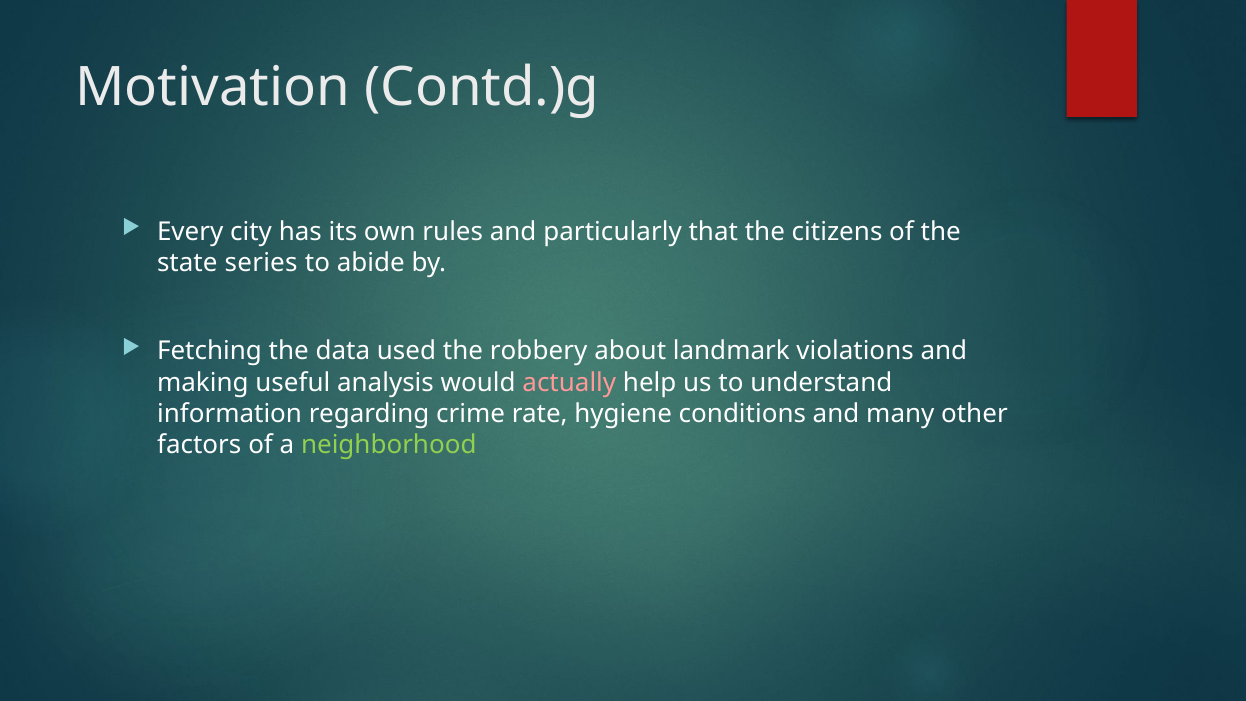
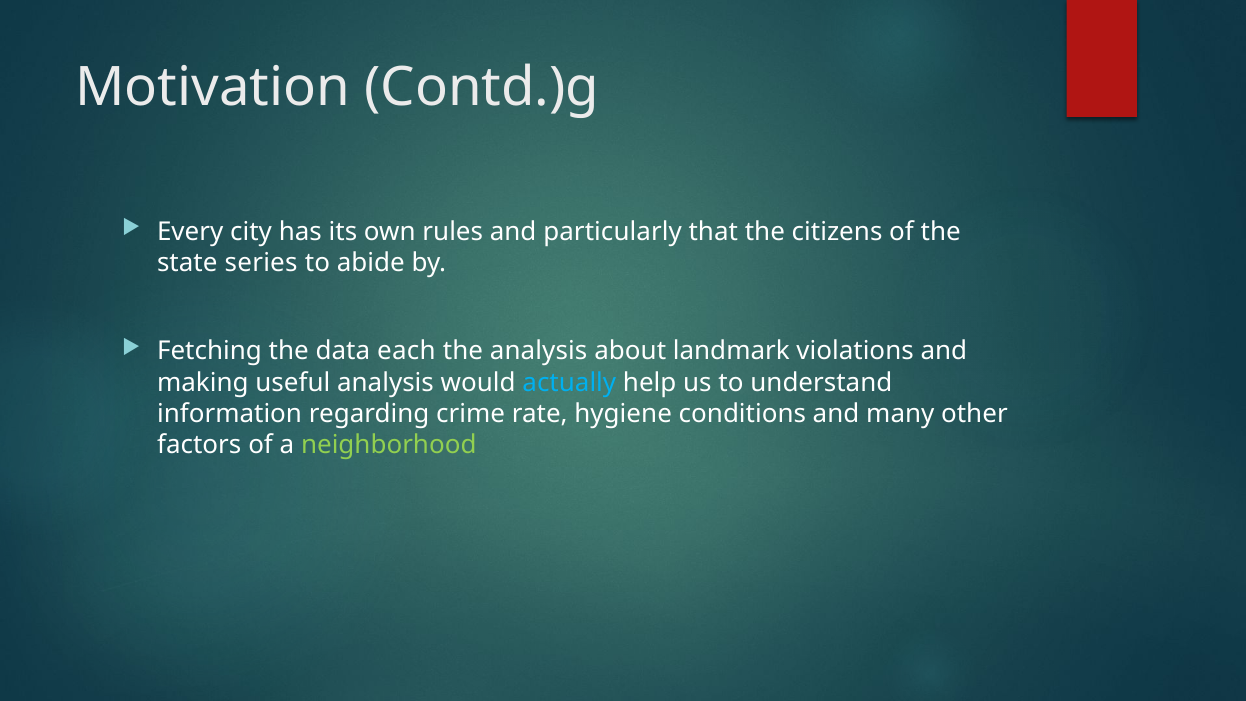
used: used -> each
the robbery: robbery -> analysis
actually colour: pink -> light blue
